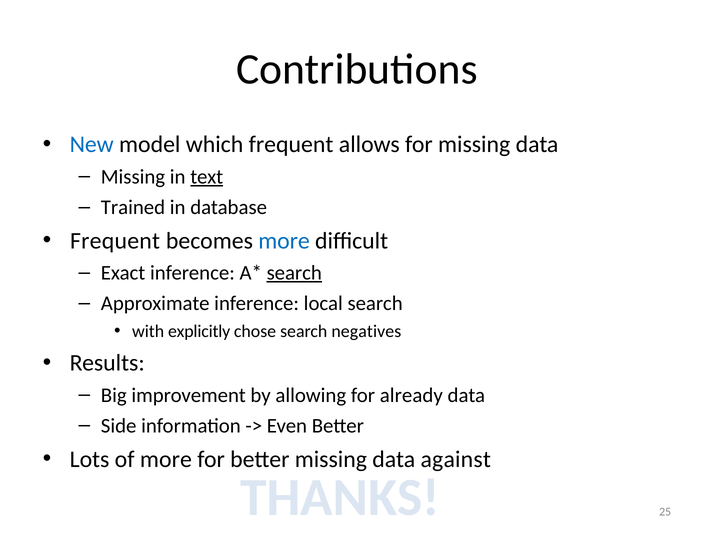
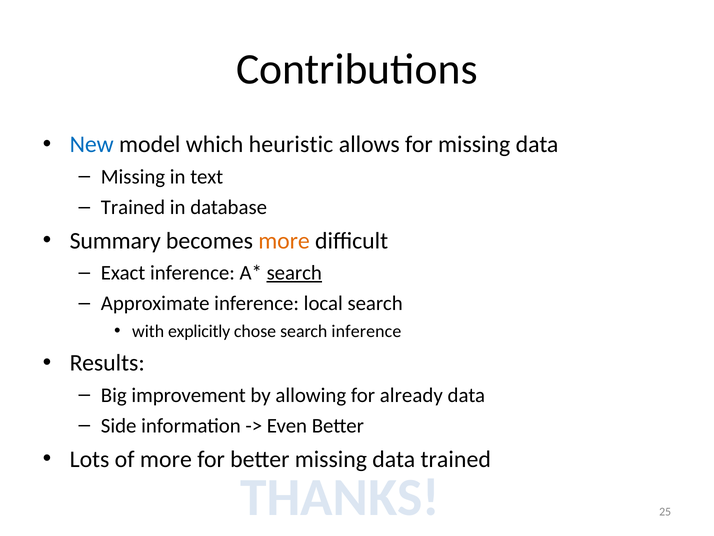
which frequent: frequent -> heuristic
text underline: present -> none
Frequent at (115, 240): Frequent -> Summary
more at (284, 240) colour: blue -> orange
search negatives: negatives -> inference
data against: against -> trained
